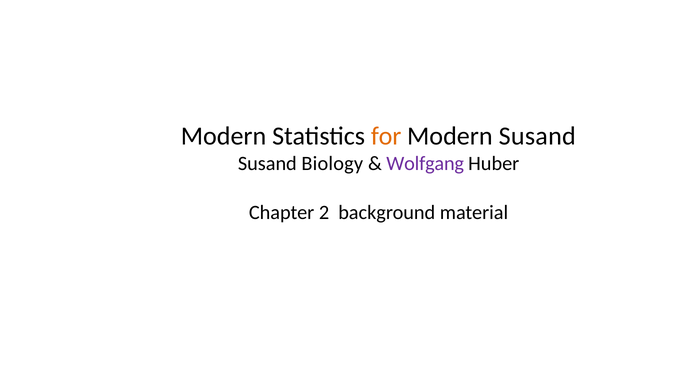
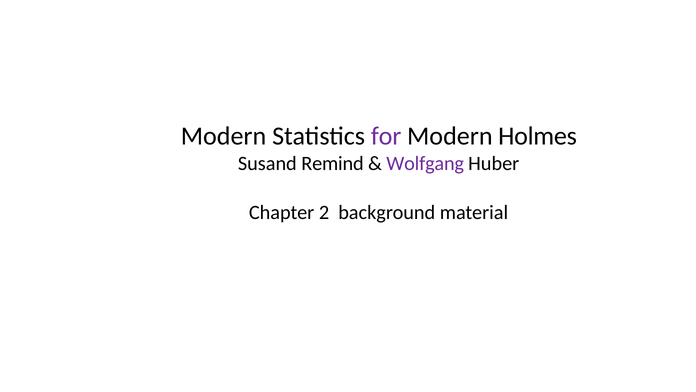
for colour: orange -> purple
Modern Susand: Susand -> Holmes
Biology: Biology -> Remind
